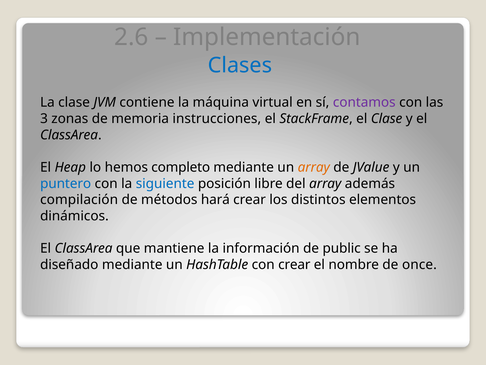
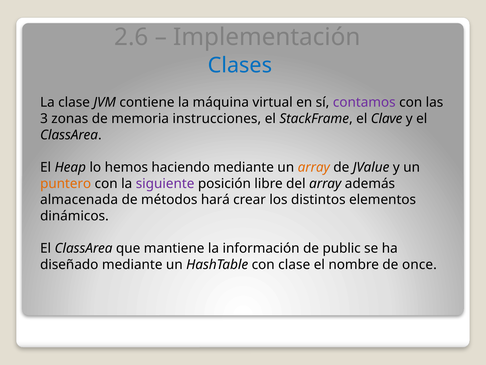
el Clase: Clase -> Clave
completo: completo -> haciendo
puntero colour: blue -> orange
siguiente colour: blue -> purple
compilación: compilación -> almacenada
con crear: crear -> clase
